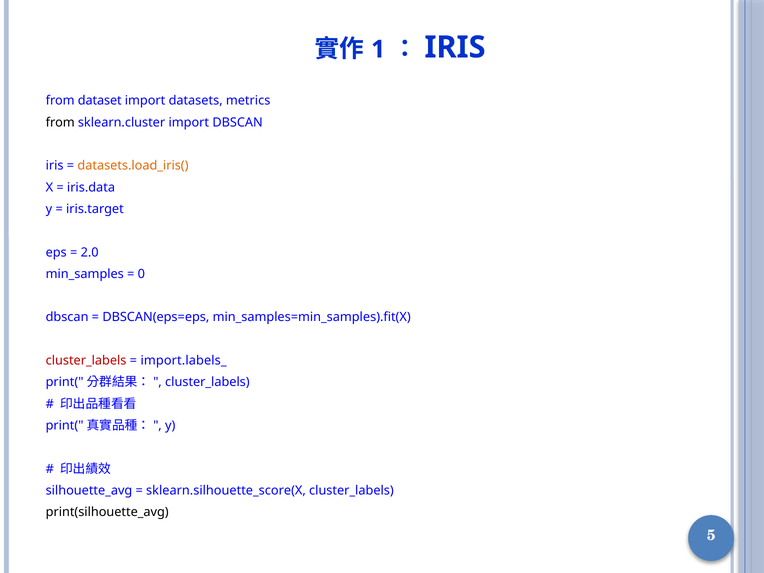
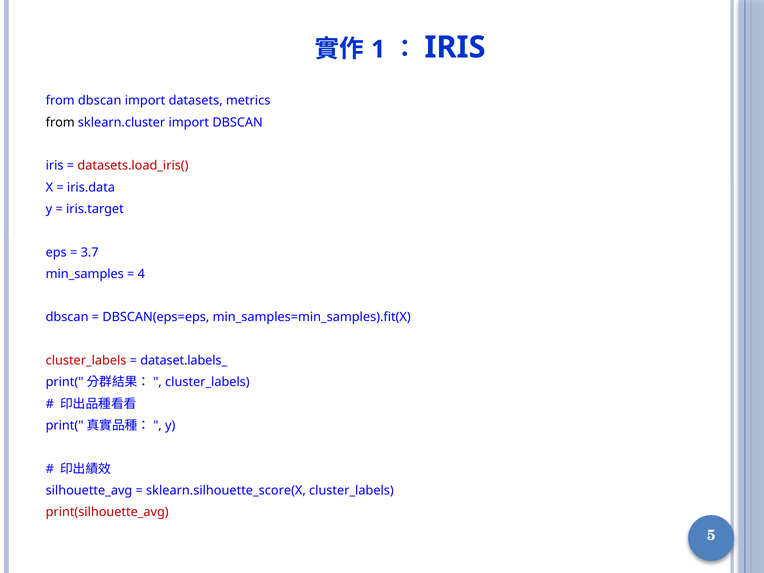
from dataset: dataset -> dbscan
datasets.load_iris( colour: orange -> red
2.0: 2.0 -> 3.7
0: 0 -> 4
import.labels_: import.labels_ -> dataset.labels_
print(silhouette_avg colour: black -> red
